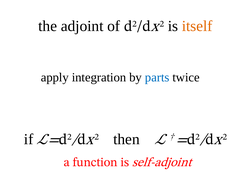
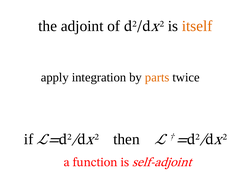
parts colour: blue -> orange
